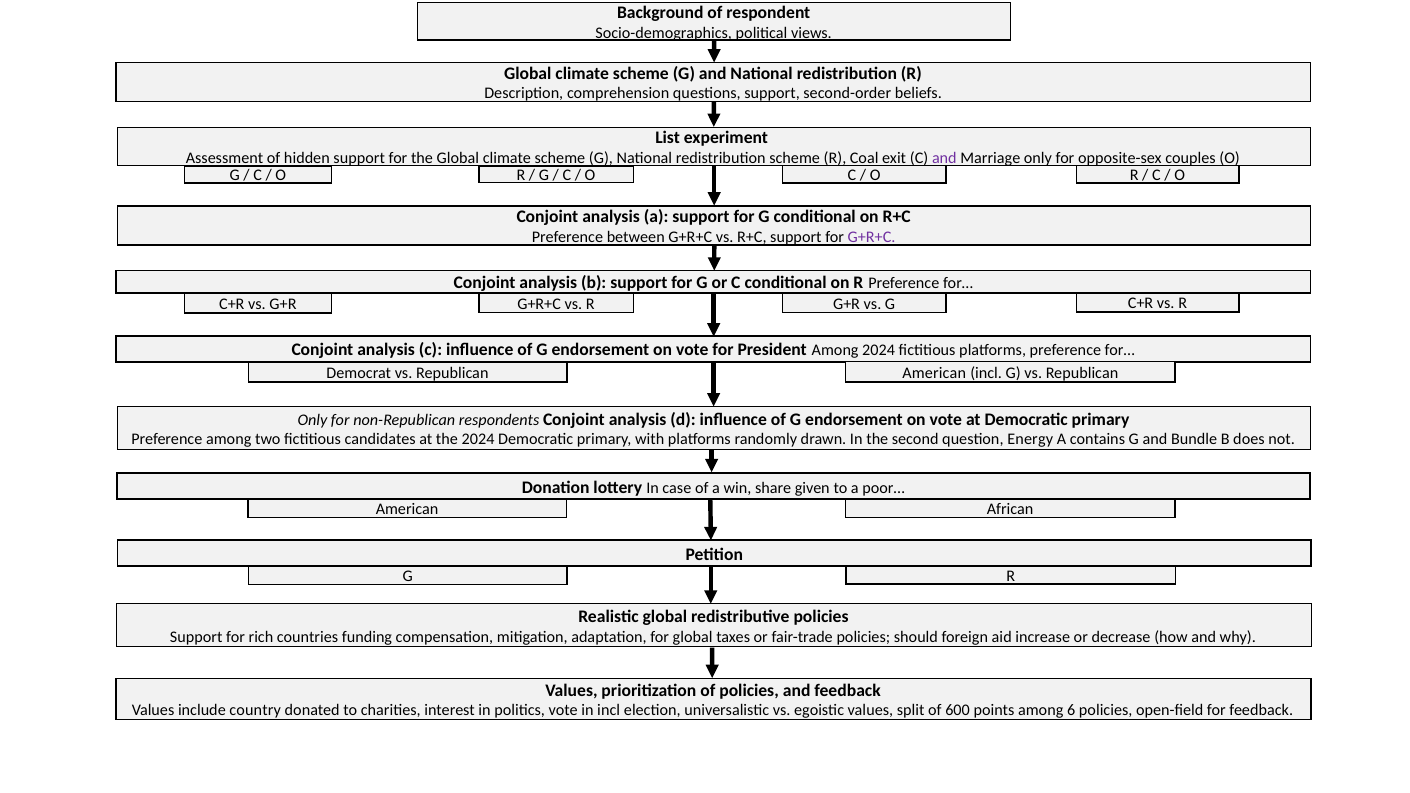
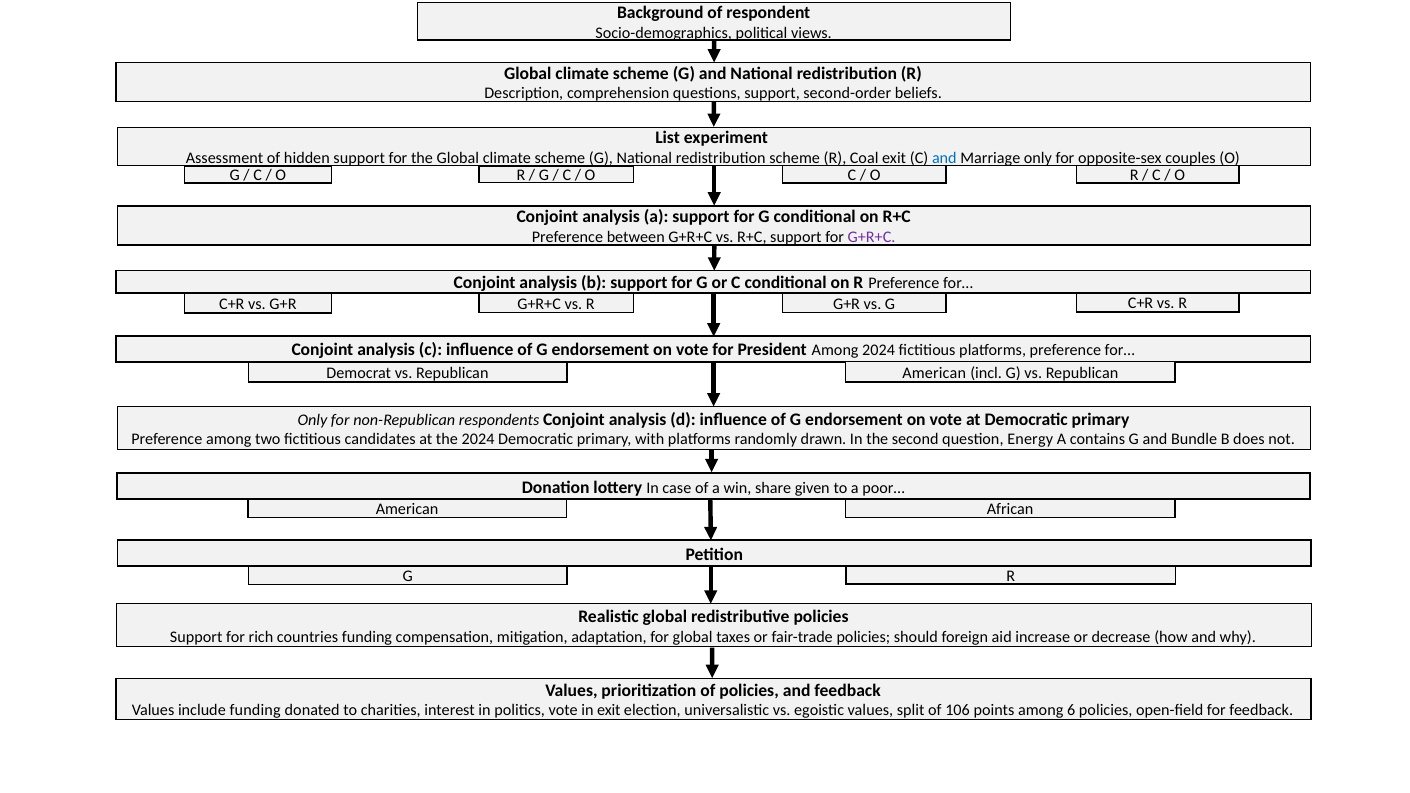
and at (944, 158) colour: purple -> blue
include country: country -> funding
in incl: incl -> exit
600: 600 -> 106
